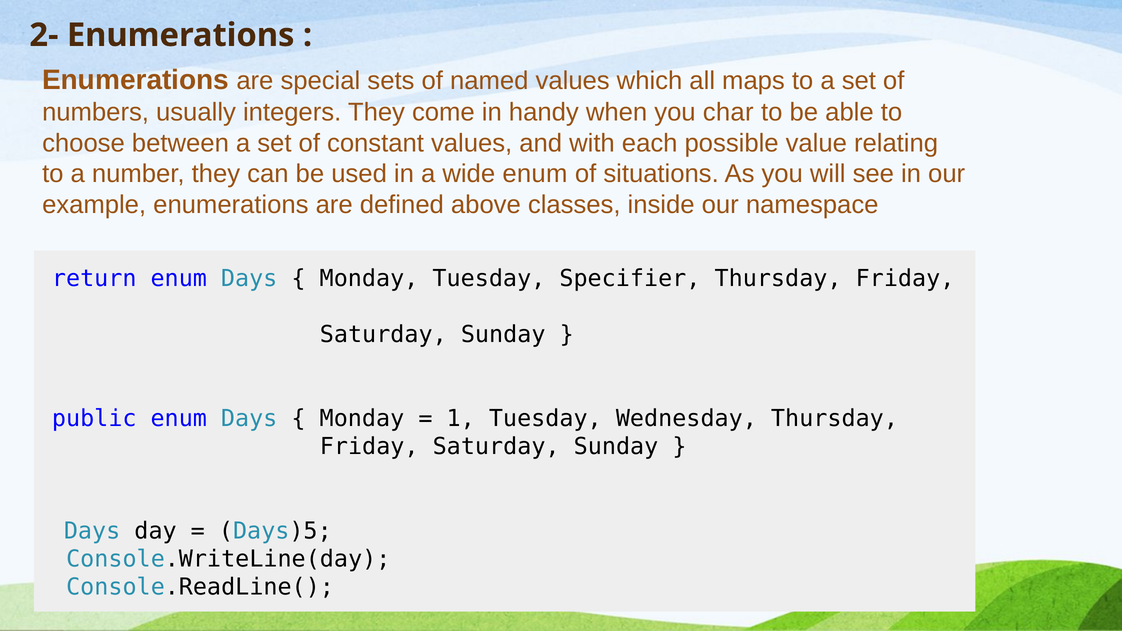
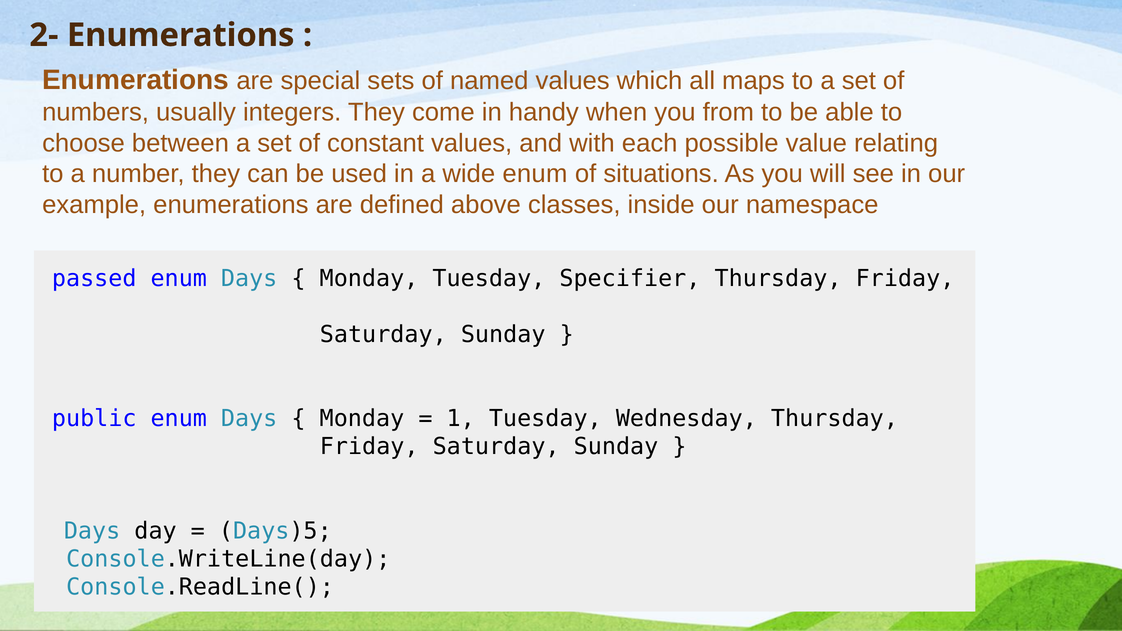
char: char -> from
return: return -> passed
